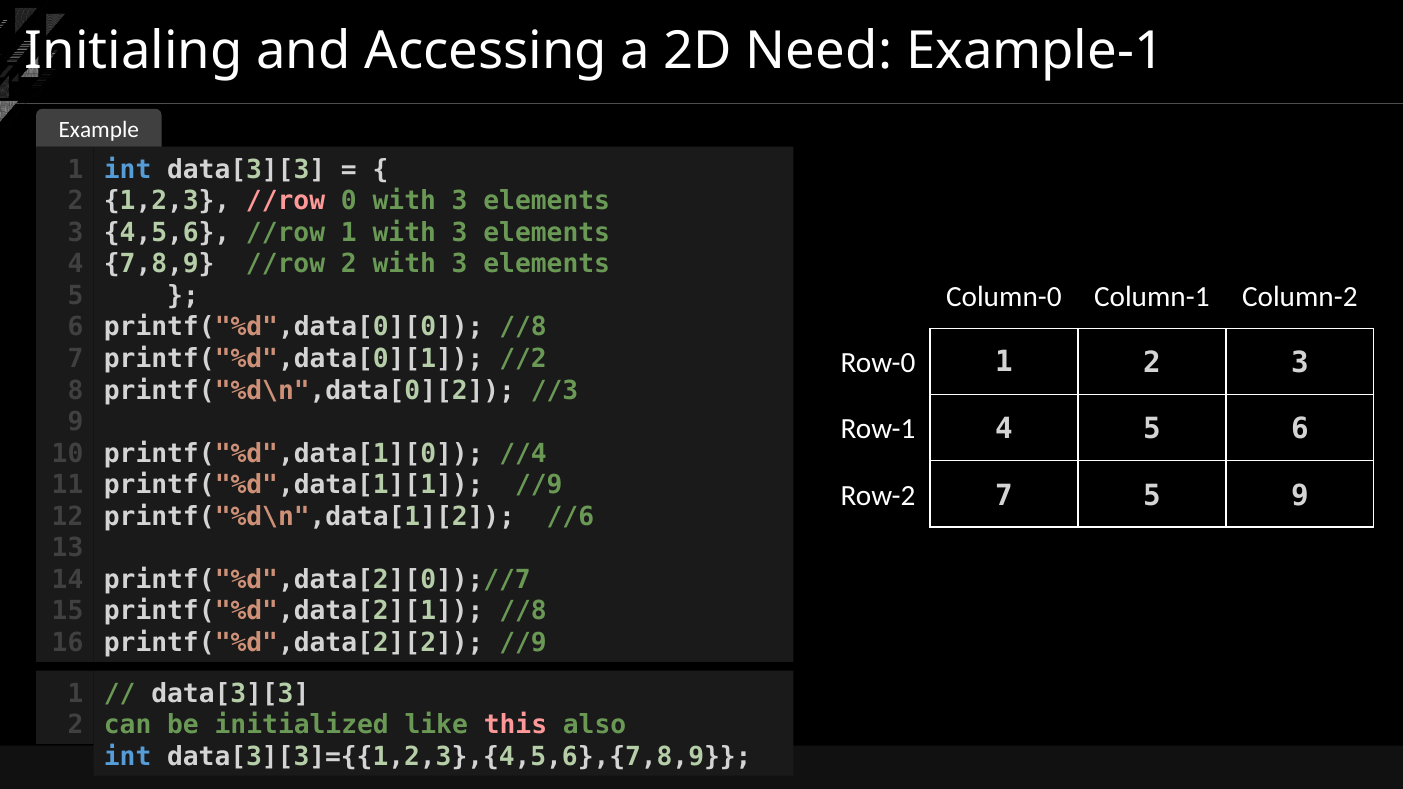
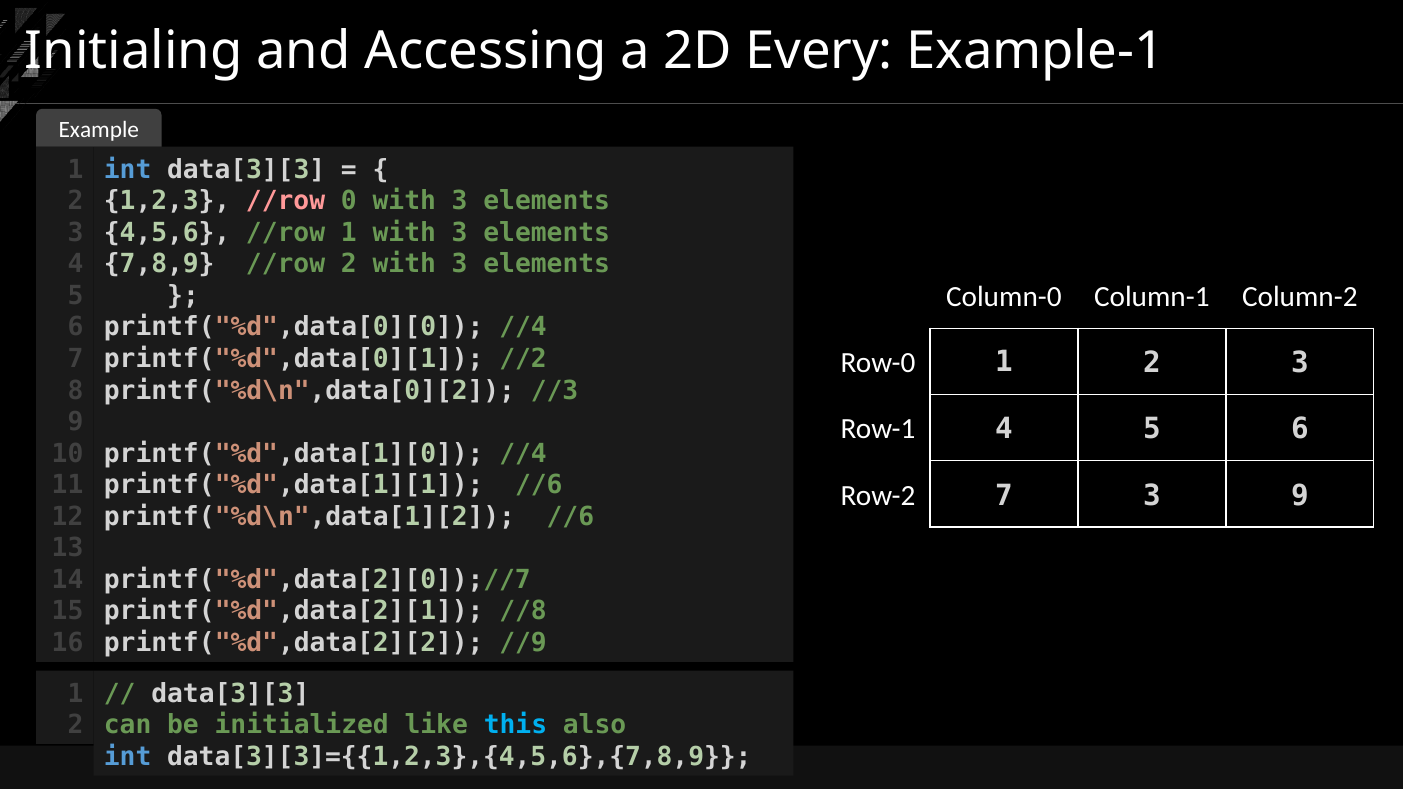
Need: Need -> Every
printf("%d",data[0][0 //8: //8 -> //4
printf("%d",data[1][1 //9: //9 -> //6
7 5: 5 -> 3
this colour: pink -> light blue
